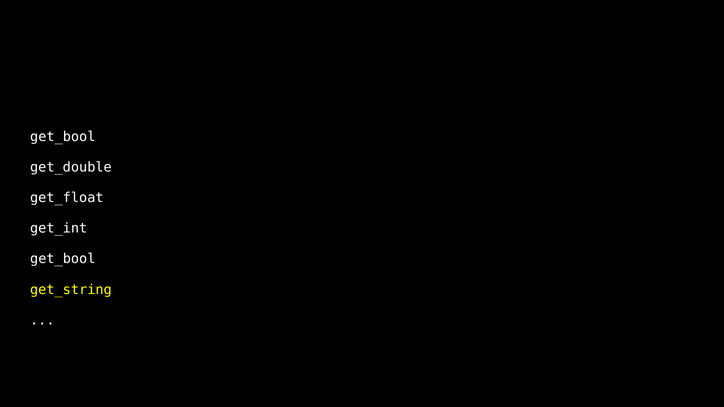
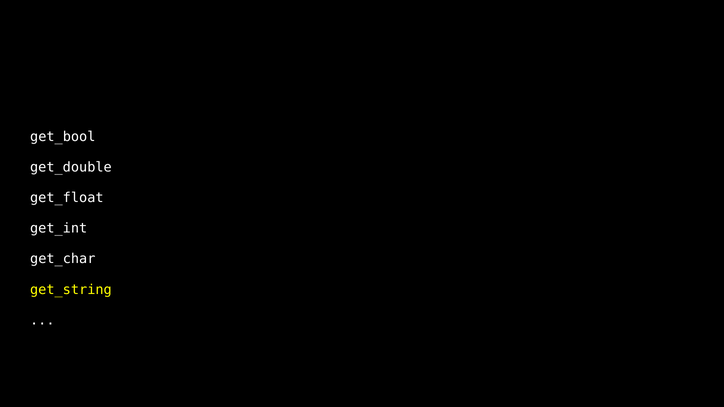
get_bool at (63, 259): get_bool -> get_char
